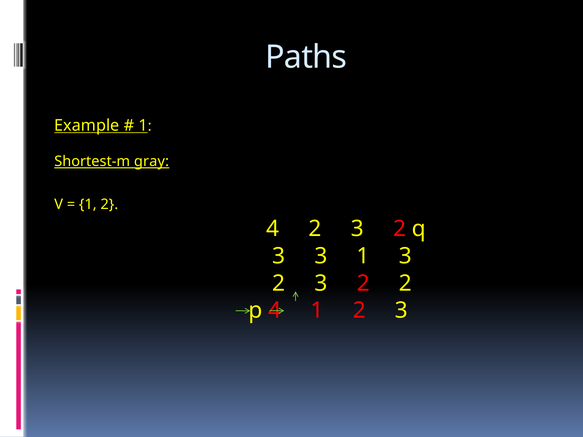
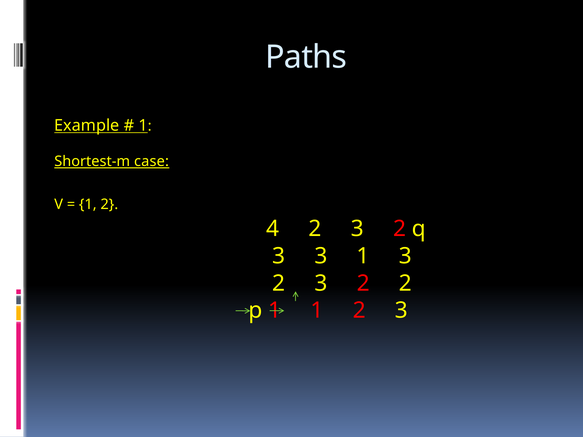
gray: gray -> case
p 4: 4 -> 1
